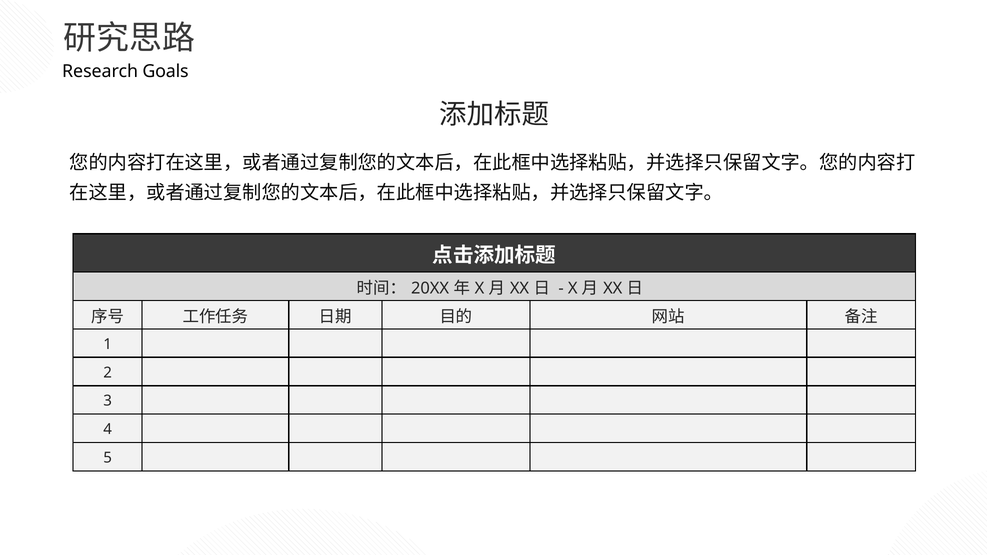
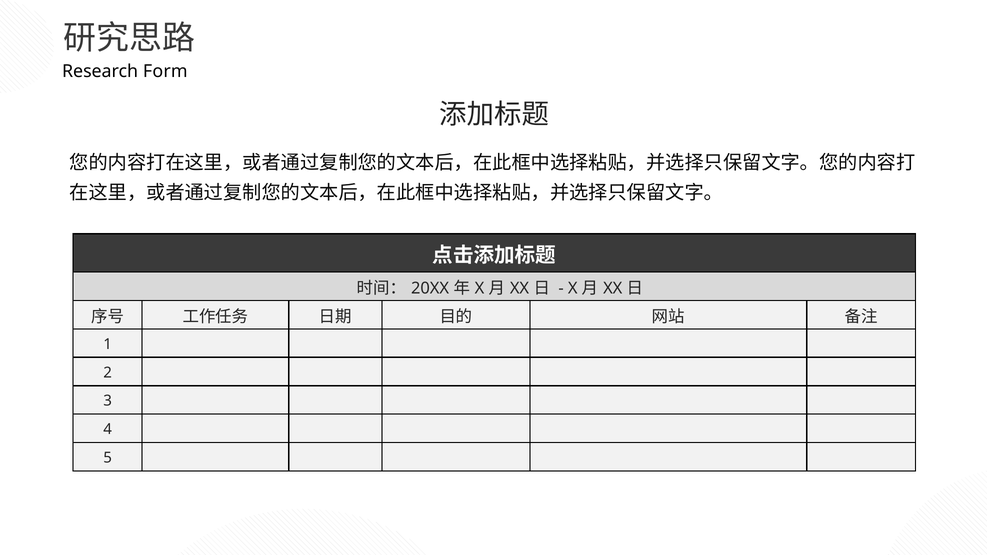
Goals: Goals -> Form
